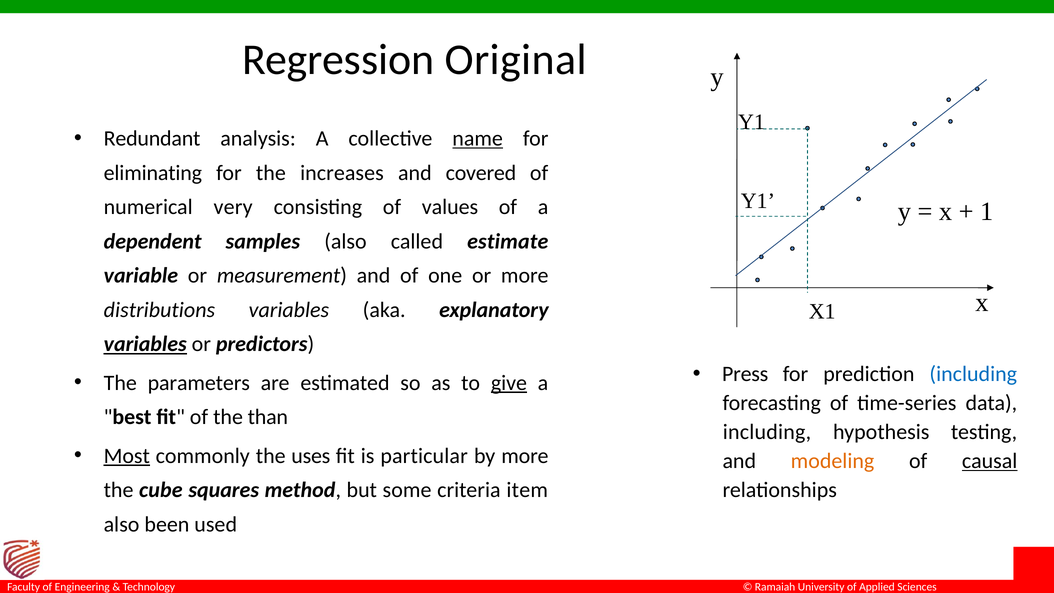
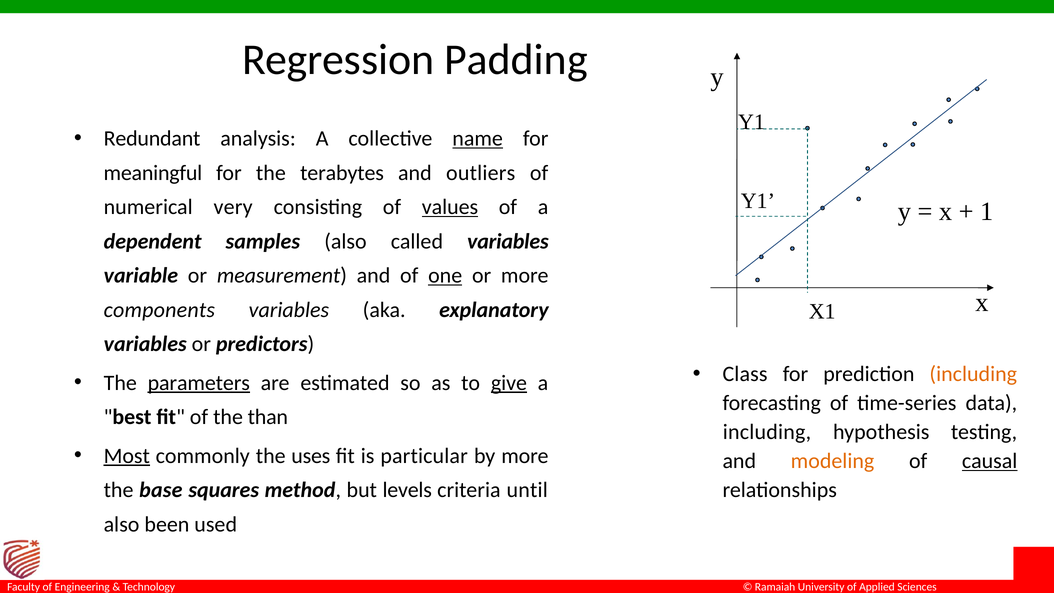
Original: Original -> Padding
eliminating: eliminating -> meaningful
increases: increases -> terabytes
covered: covered -> outliers
values underline: none -> present
called estimate: estimate -> variables
one underline: none -> present
distributions: distributions -> components
variables at (145, 344) underline: present -> none
Press: Press -> Class
including at (973, 374) colour: blue -> orange
parameters underline: none -> present
cube: cube -> base
some: some -> levels
item: item -> until
